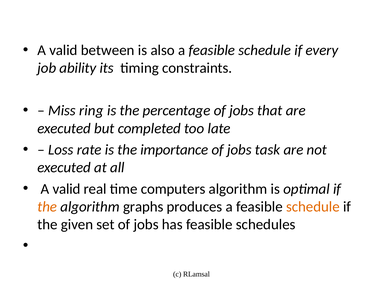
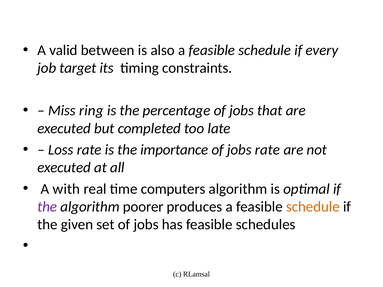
ability: ability -> target
jobs task: task -> rate
valid at (67, 189): valid -> with
the at (47, 207) colour: orange -> purple
graphs: graphs -> poorer
